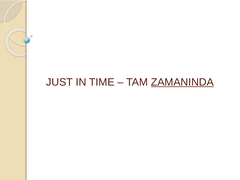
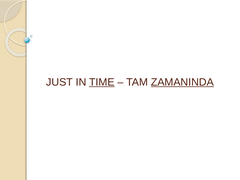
TIME underline: none -> present
